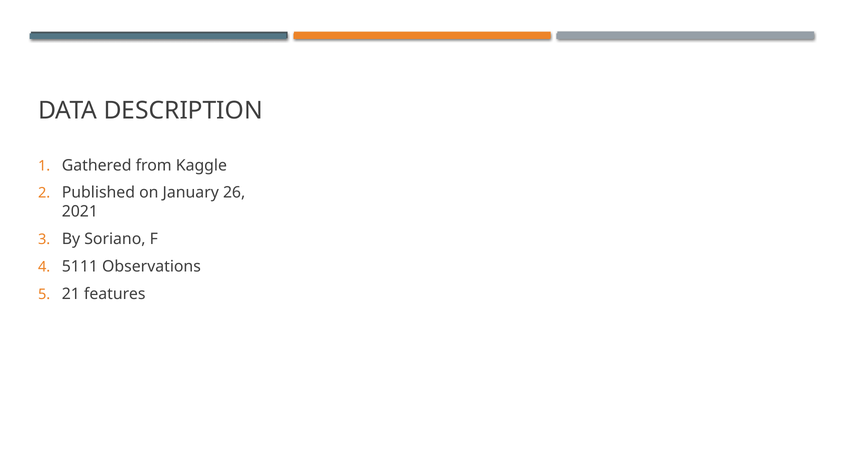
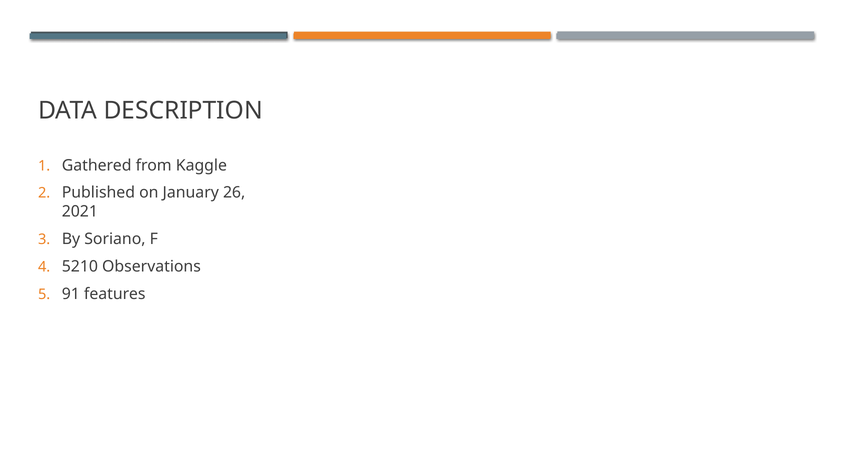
5111: 5111 -> 5210
21: 21 -> 91
